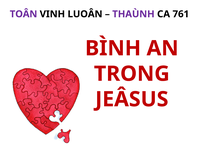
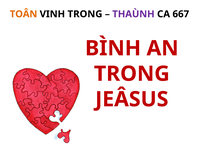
TOÂN colour: purple -> orange
VINH LUOÂN: LUOÂN -> TRONG
761: 761 -> 667
